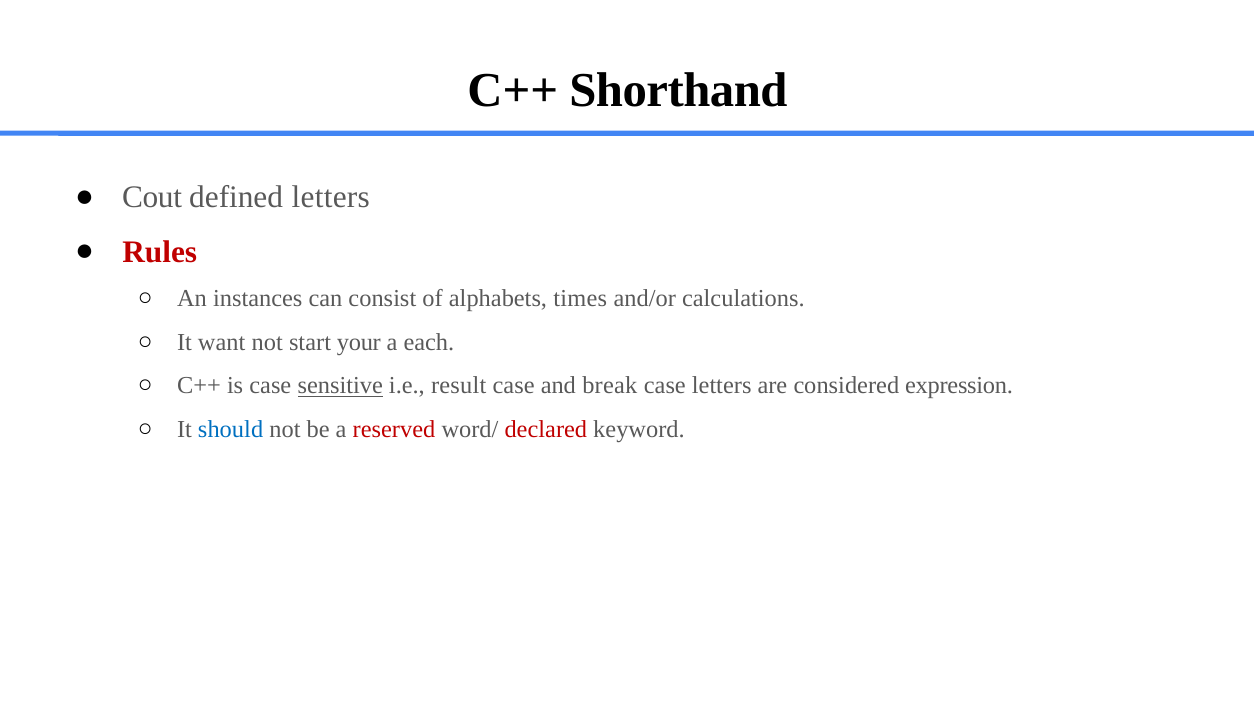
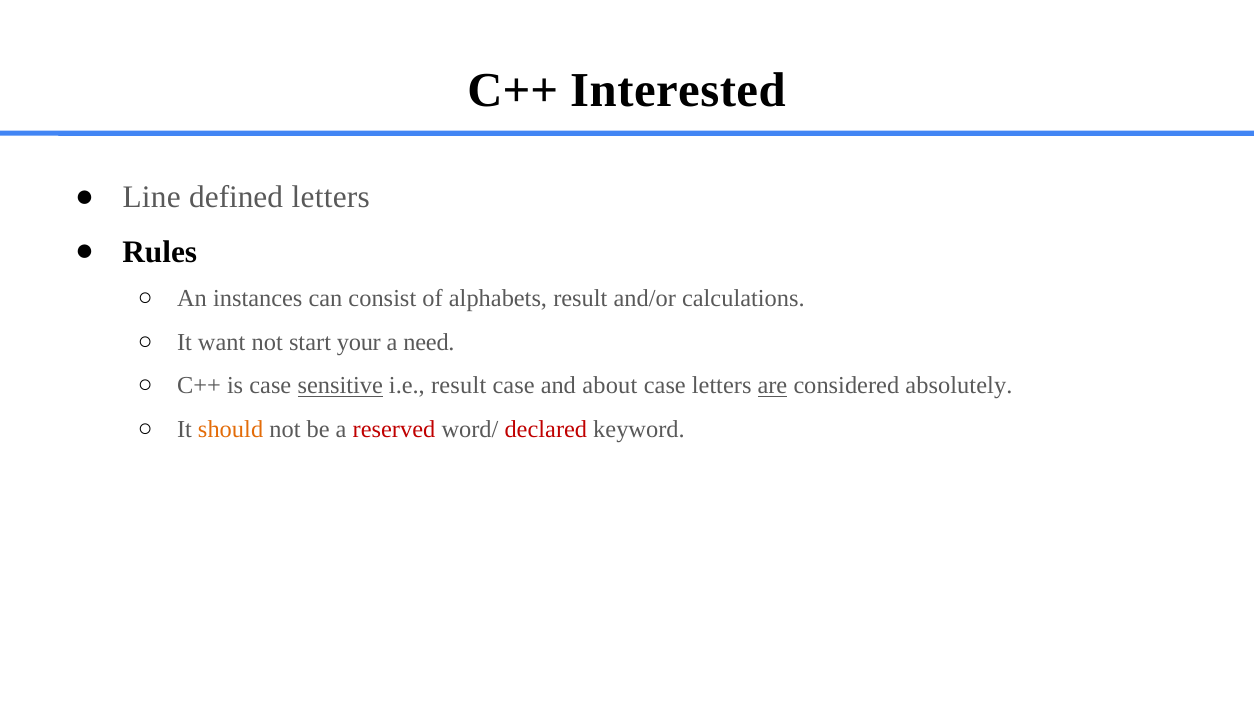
Shorthand: Shorthand -> Interested
Cout: Cout -> Line
Rules colour: red -> black
alphabets times: times -> result
each: each -> need
break: break -> about
are underline: none -> present
expression: expression -> absolutely
should colour: blue -> orange
